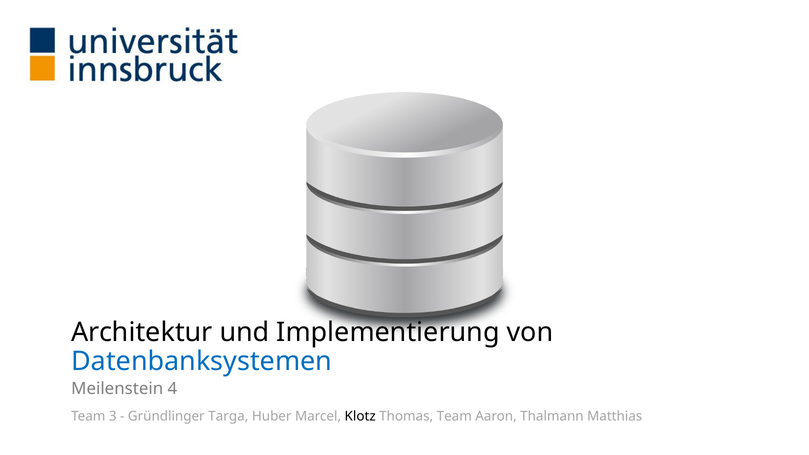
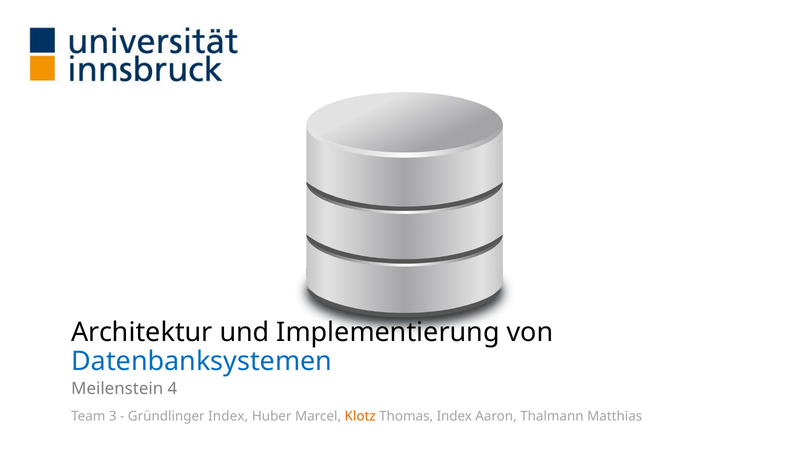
Gründlinger Targa: Targa -> Index
Klotz colour: black -> orange
Thomas Team: Team -> Index
